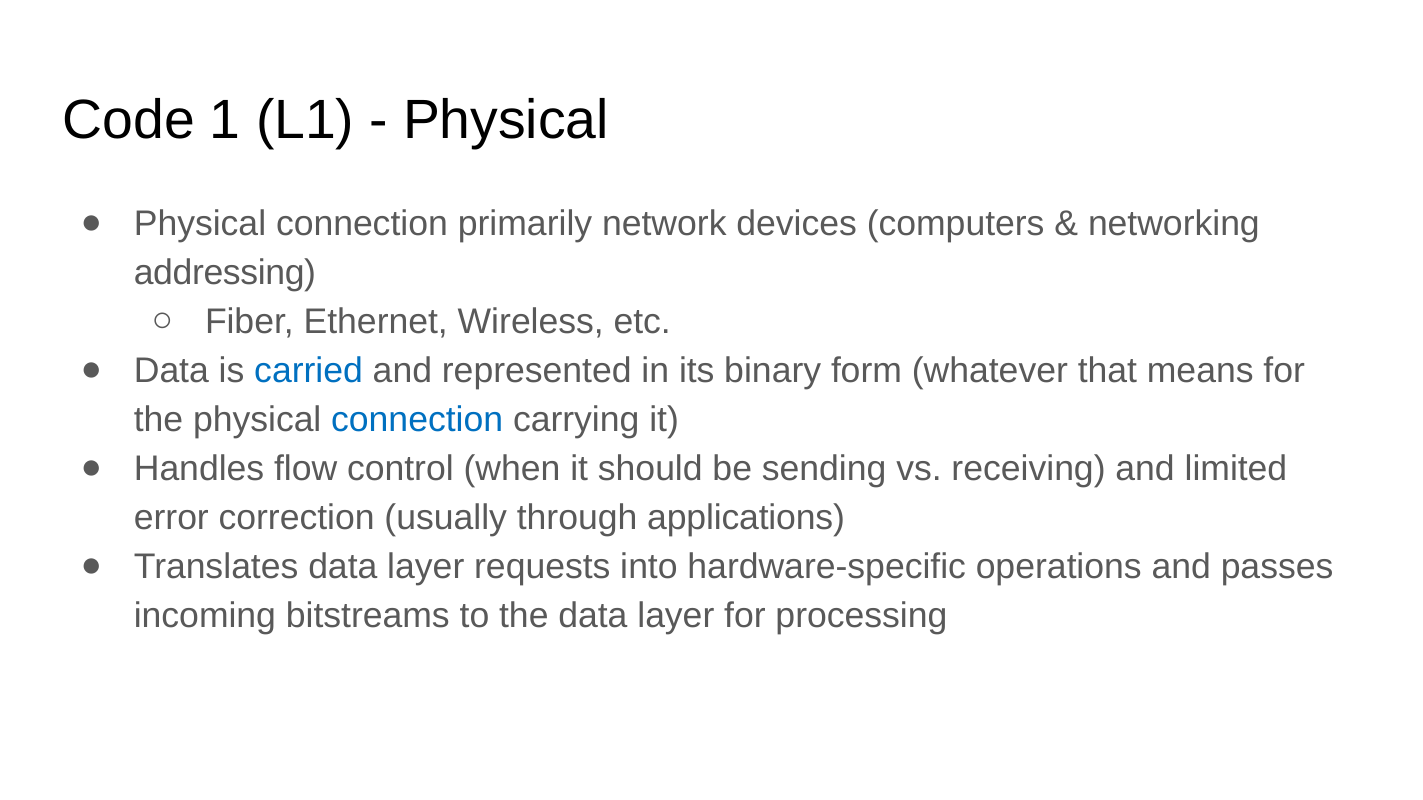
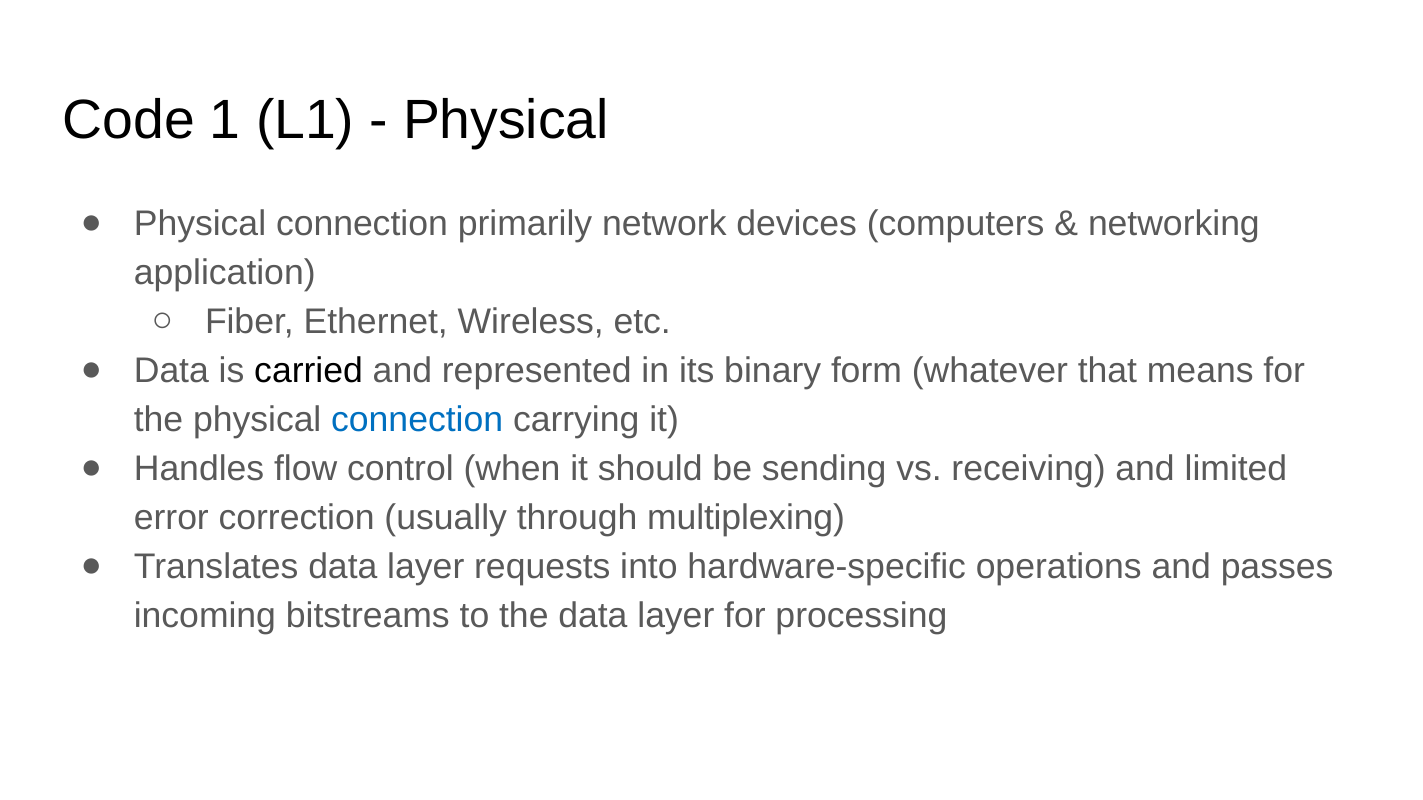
addressing: addressing -> application
carried colour: blue -> black
applications: applications -> multiplexing
